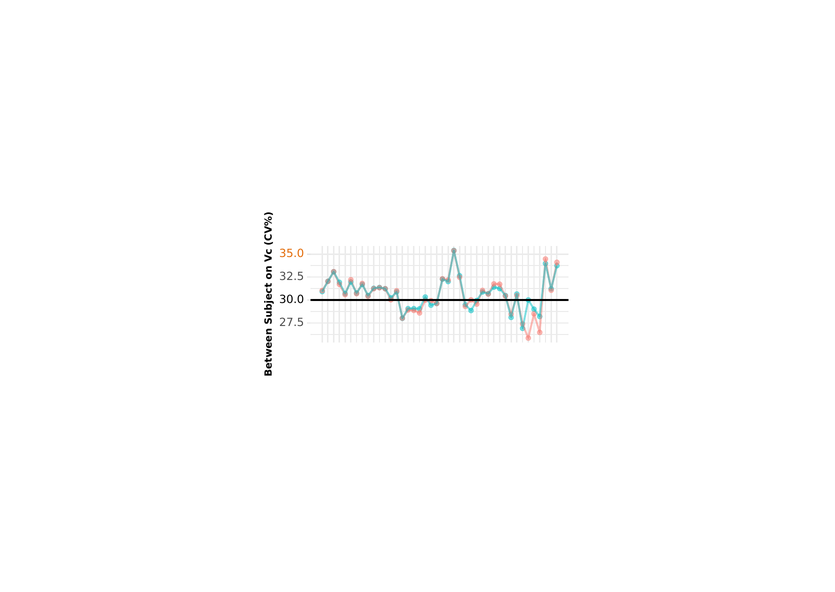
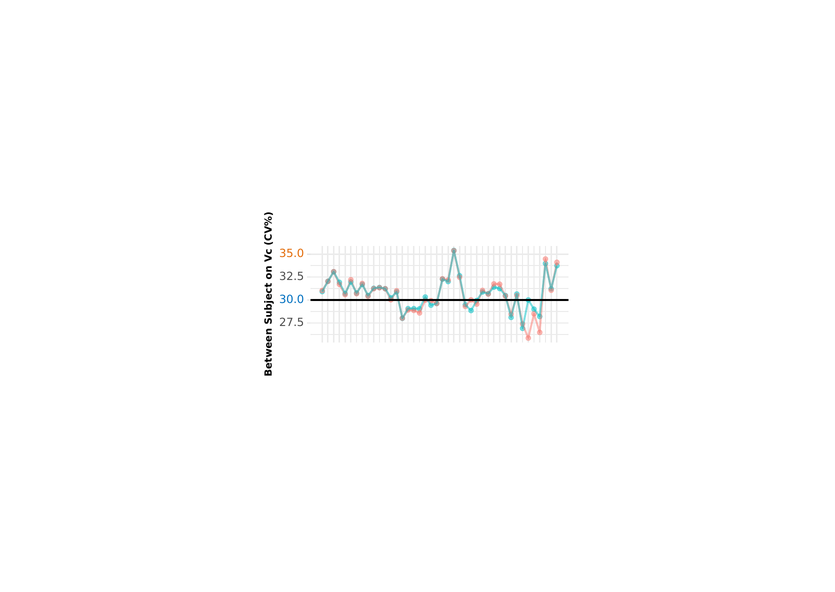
30.0 colour: black -> blue
